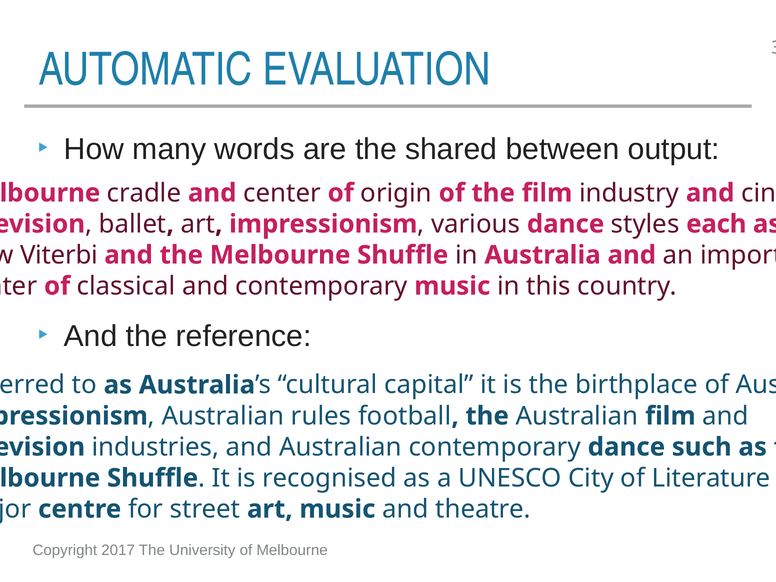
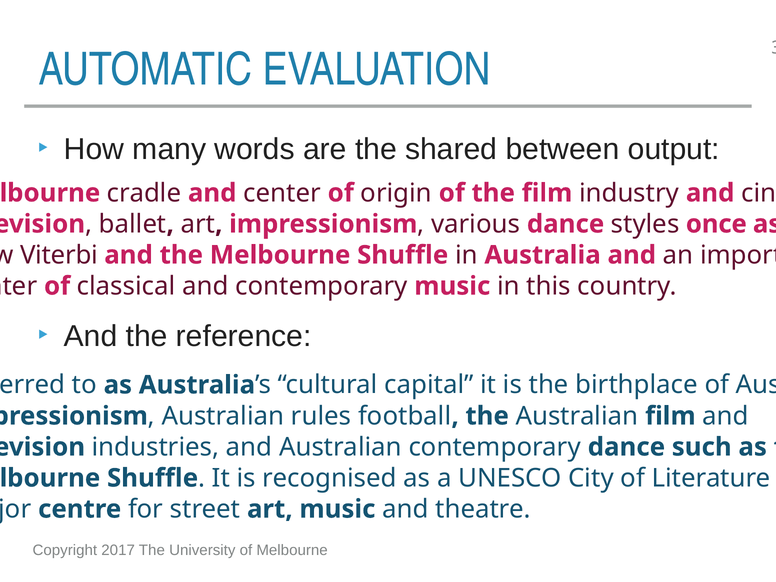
each: each -> once
